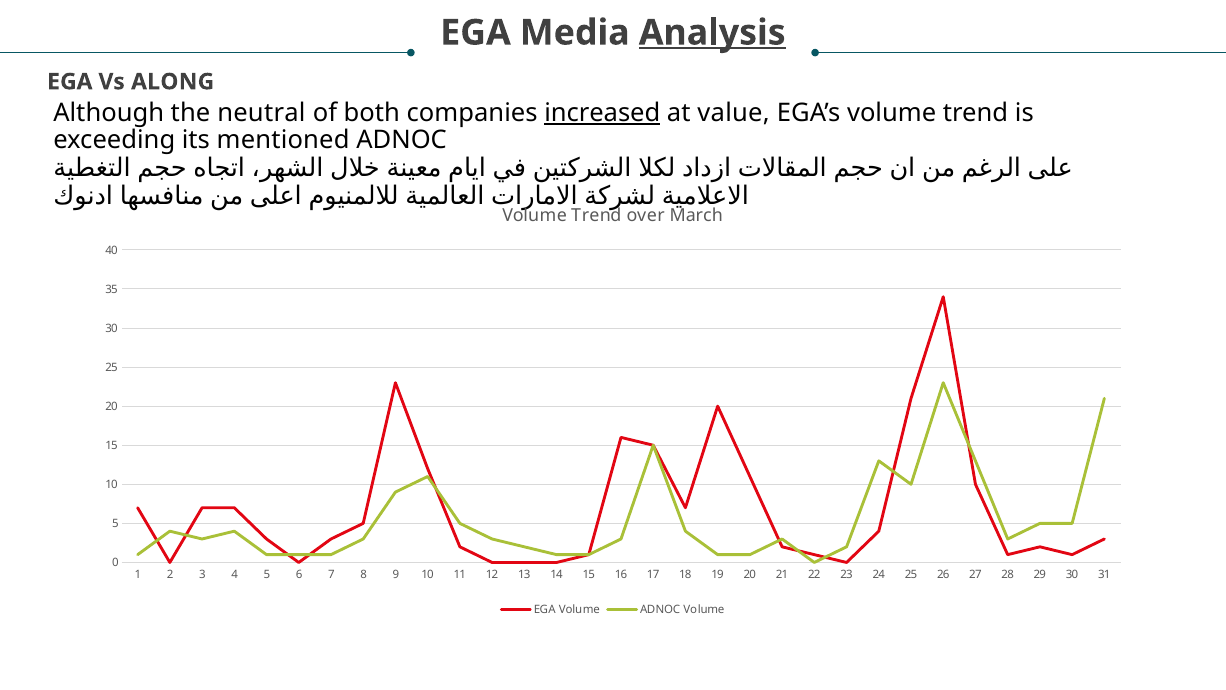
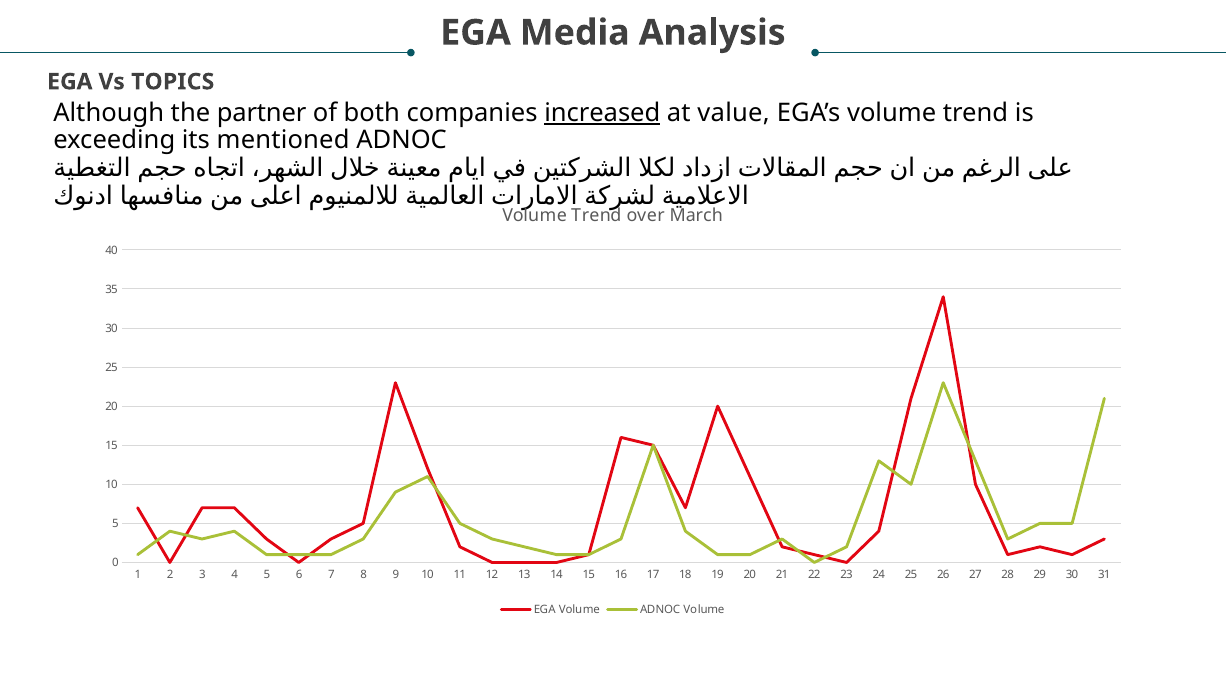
Analysis underline: present -> none
ALONG: ALONG -> TOPICS
neutral: neutral -> partner
